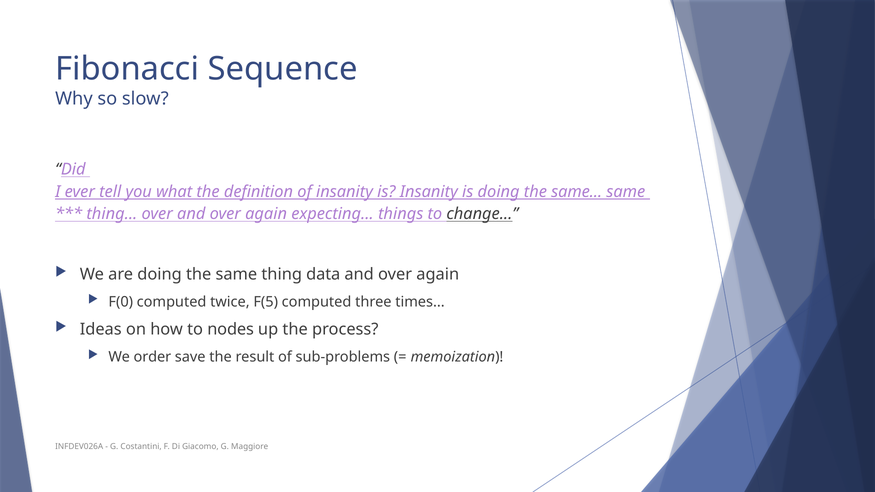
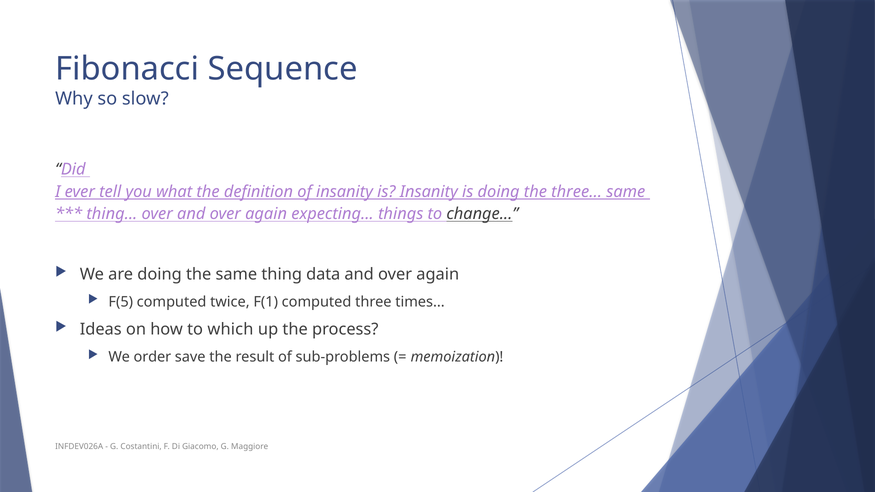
is doing the same: same -> three
F(0: F(0 -> F(5
F(5: F(5 -> F(1
nodes: nodes -> which
